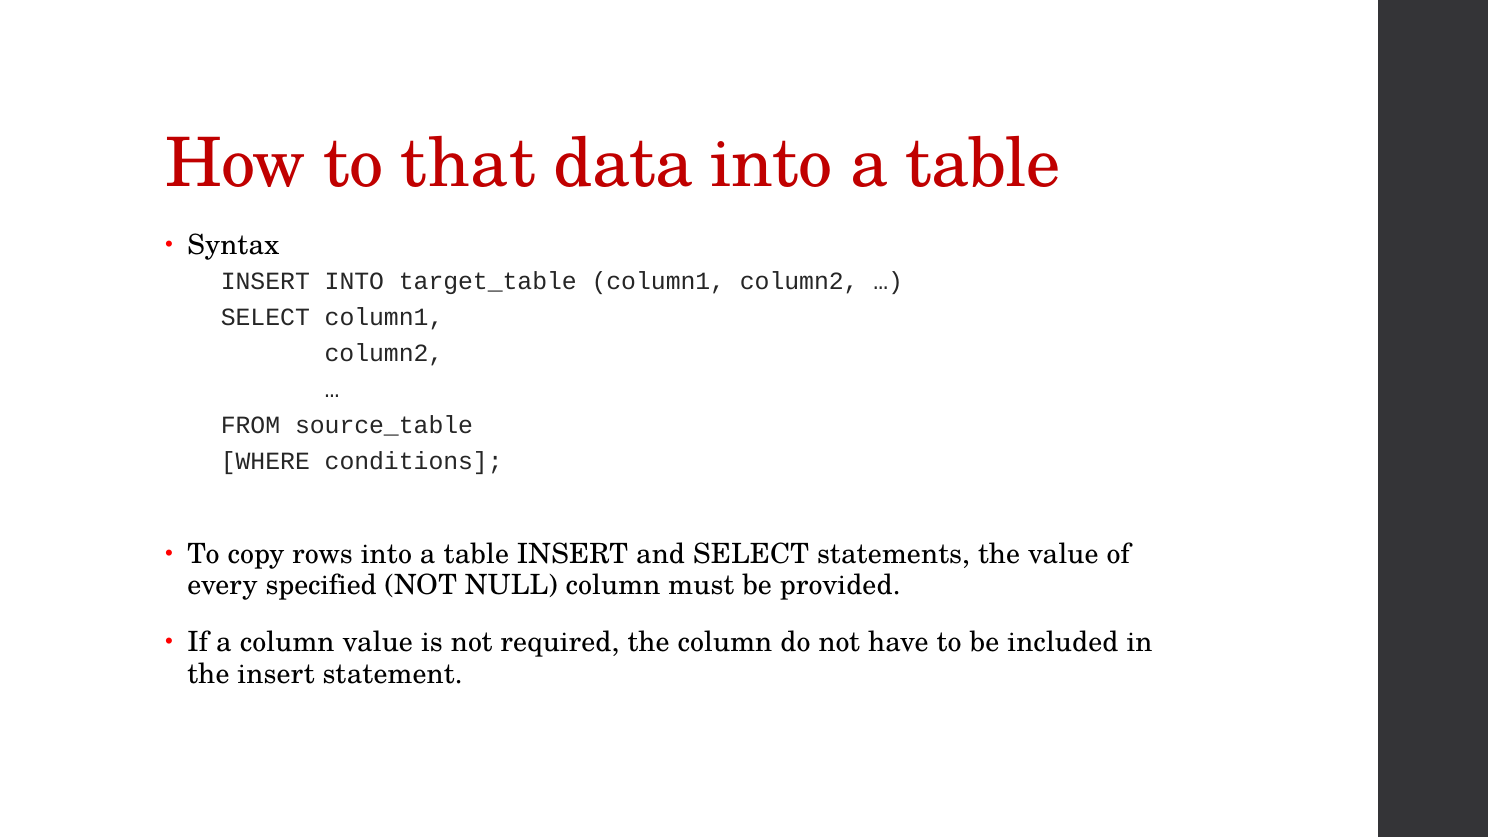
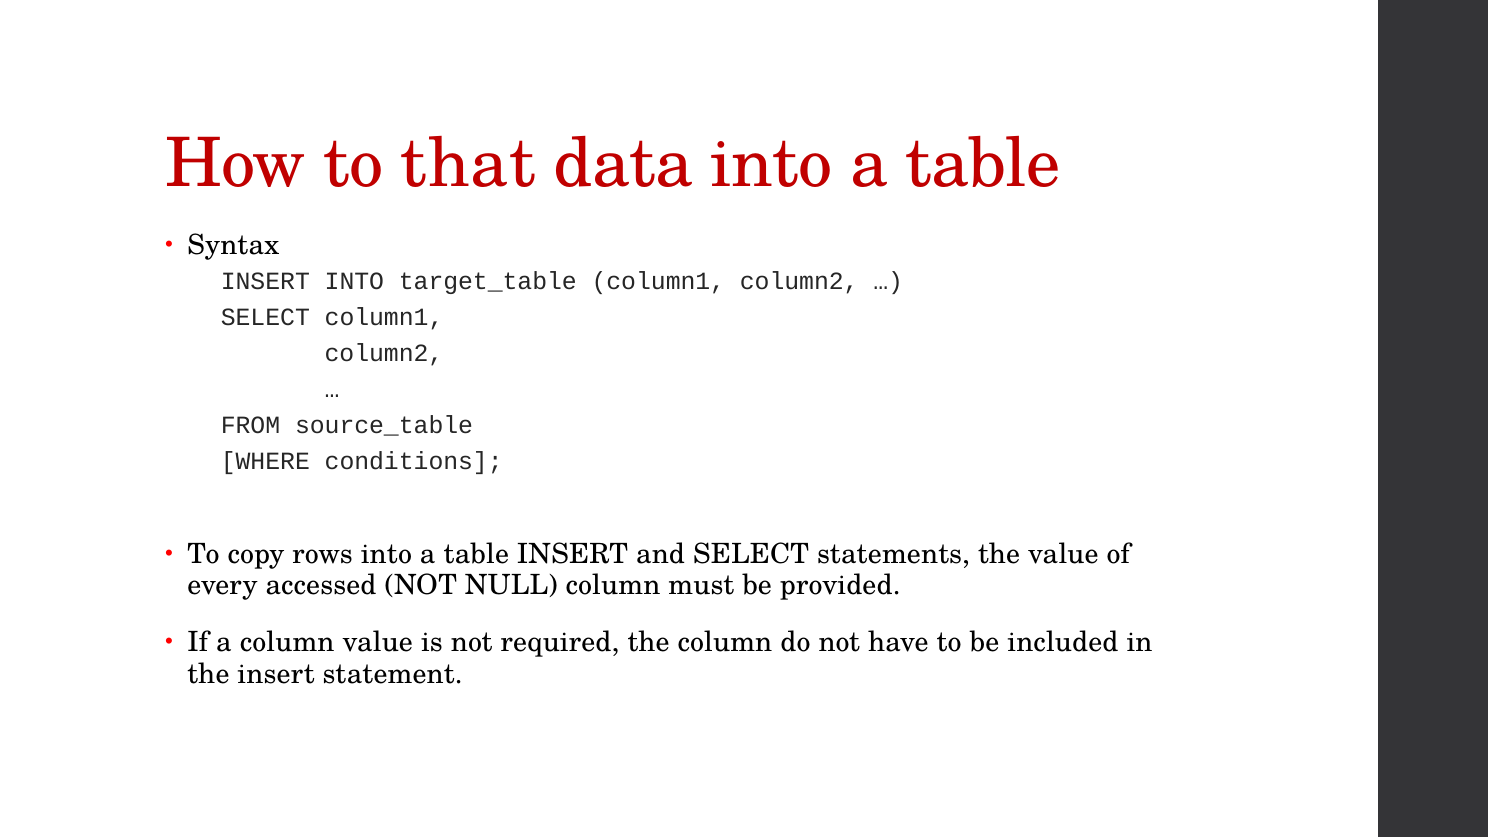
specified: specified -> accessed
